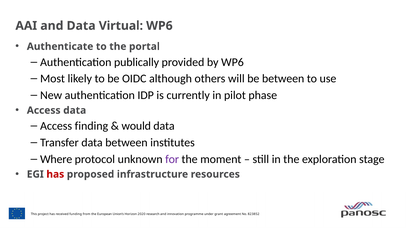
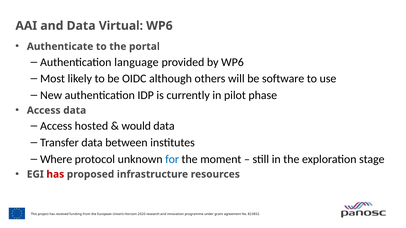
publically: publically -> language
be between: between -> software
finding: finding -> hosted
for colour: purple -> blue
